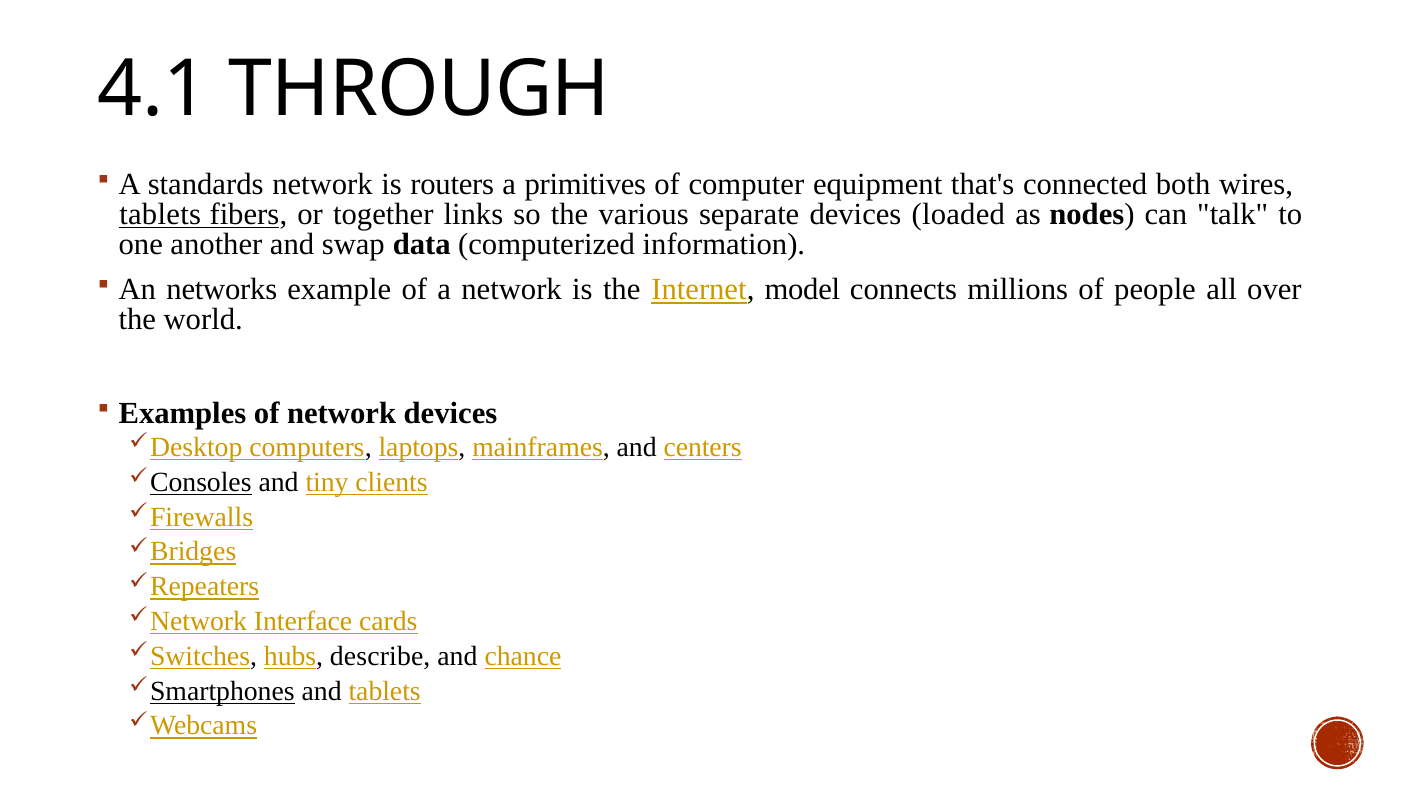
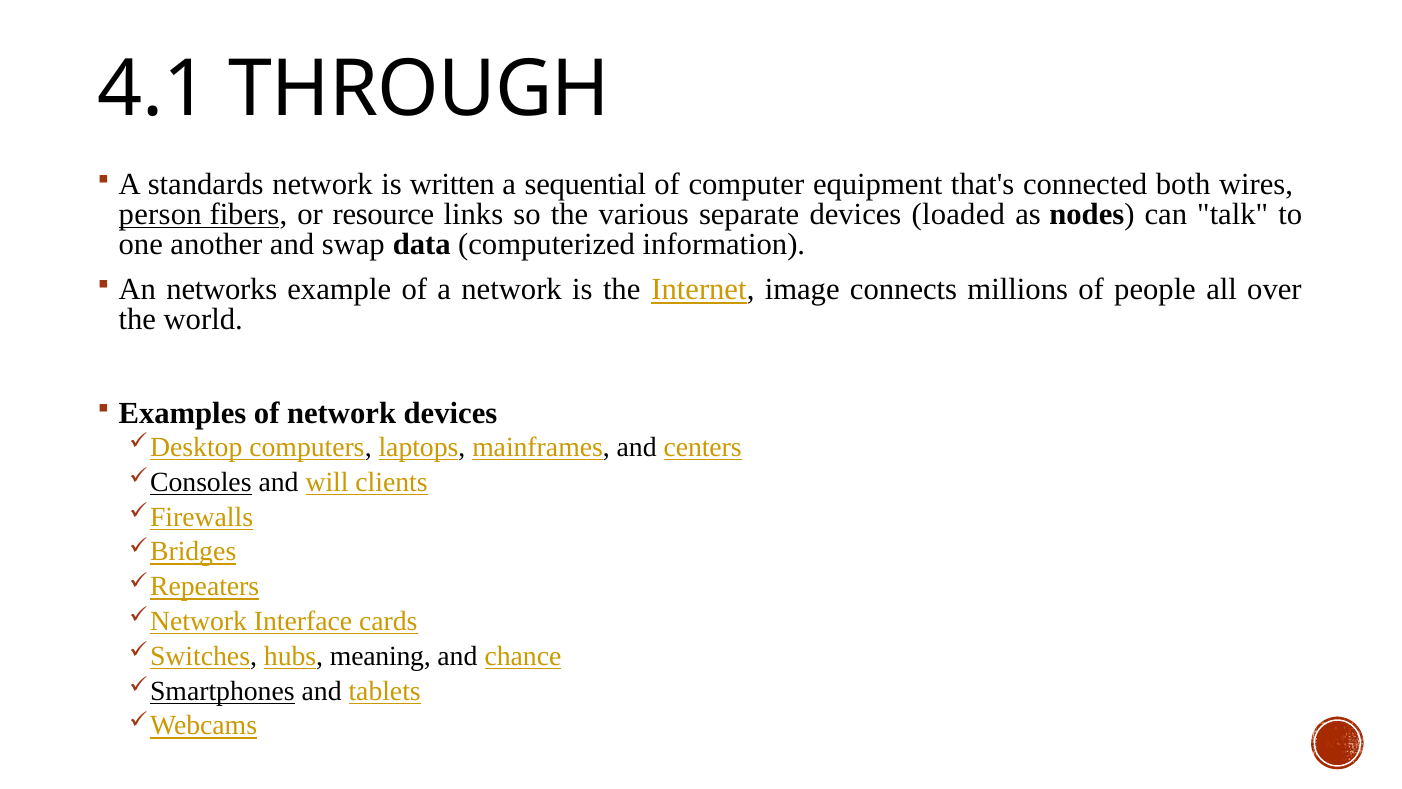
routers: routers -> written
primitives: primitives -> sequential
tablets at (160, 214): tablets -> person
together: together -> resource
model: model -> image
tiny: tiny -> will
describe: describe -> meaning
